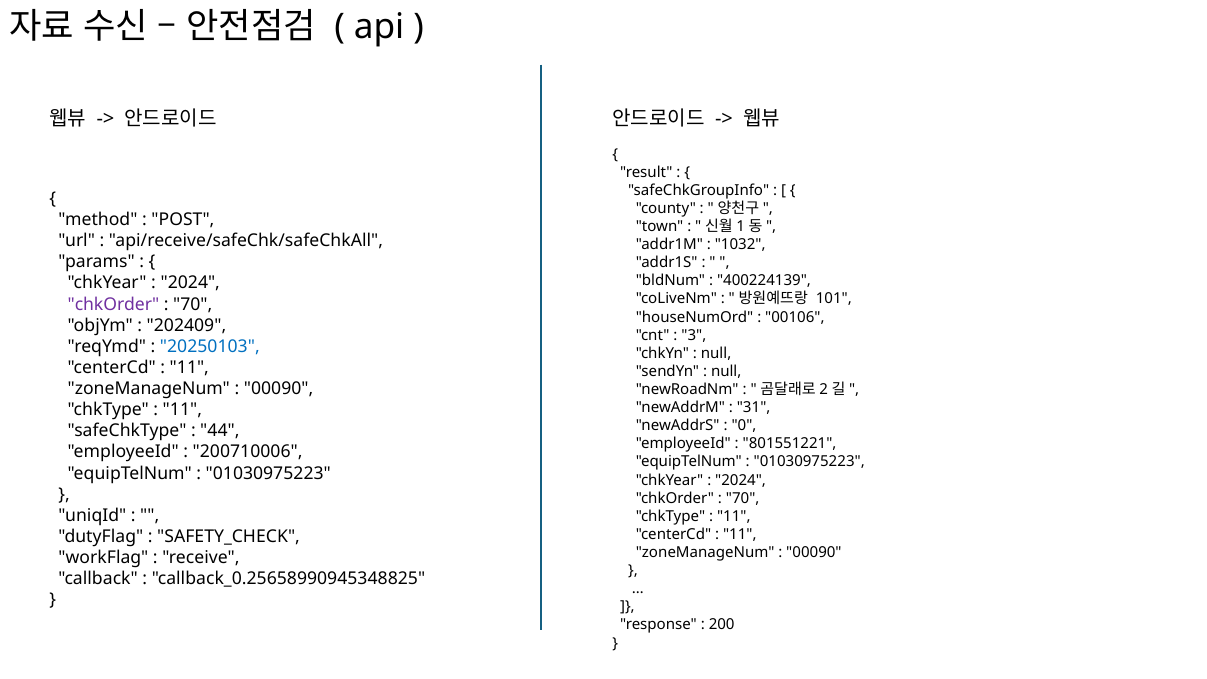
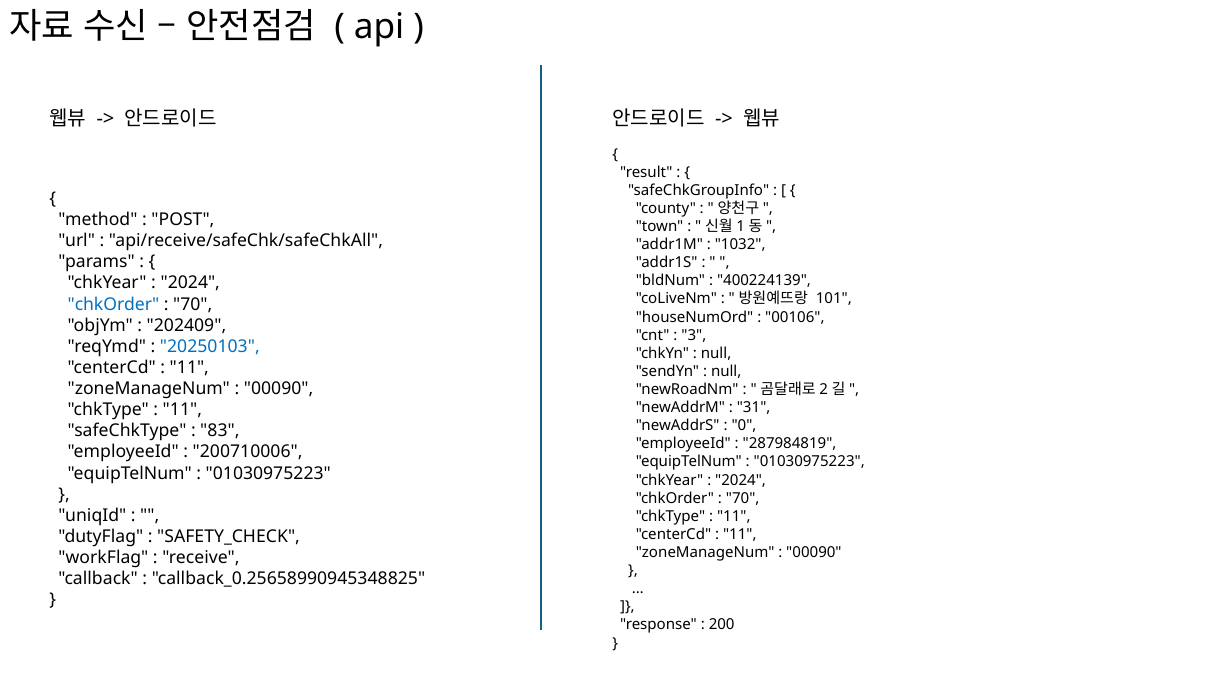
chkOrder at (113, 304) colour: purple -> blue
44: 44 -> 83
801551221: 801551221 -> 287984819
